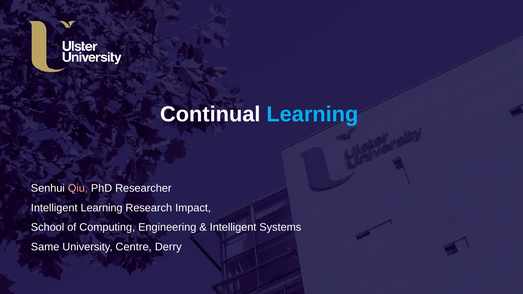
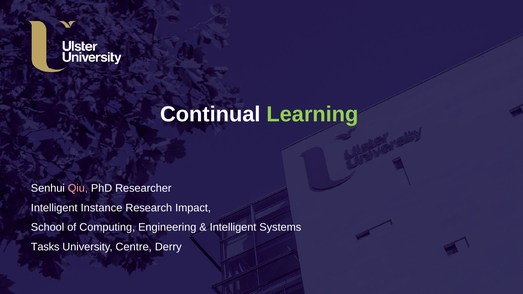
Learning at (313, 114) colour: light blue -> light green
Intelligent Learning: Learning -> Instance
Same: Same -> Tasks
